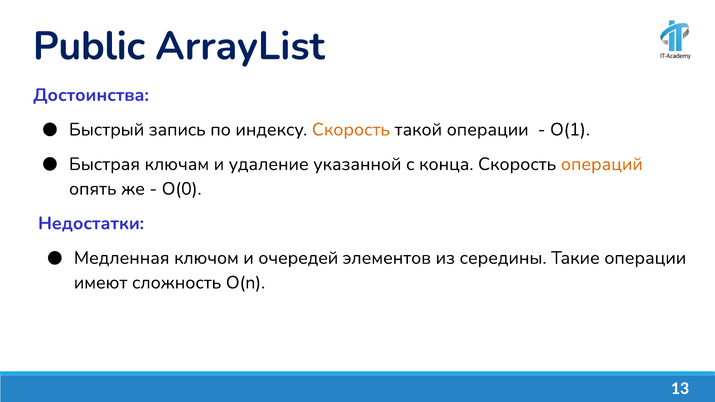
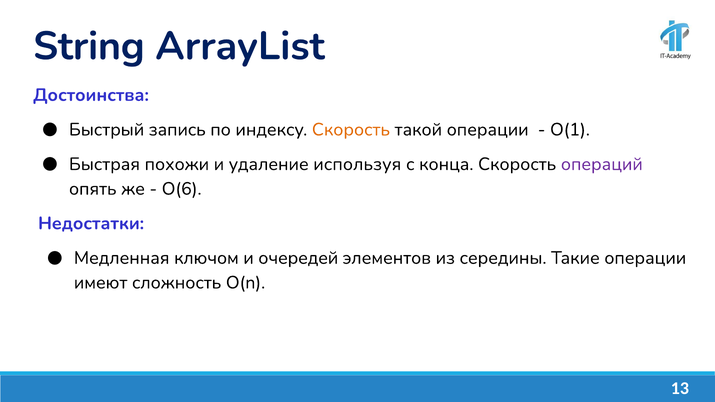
Public: Public -> String
ключам: ключам -> похожи
указанной: указанной -> используя
операций colour: orange -> purple
O(0: O(0 -> O(6
